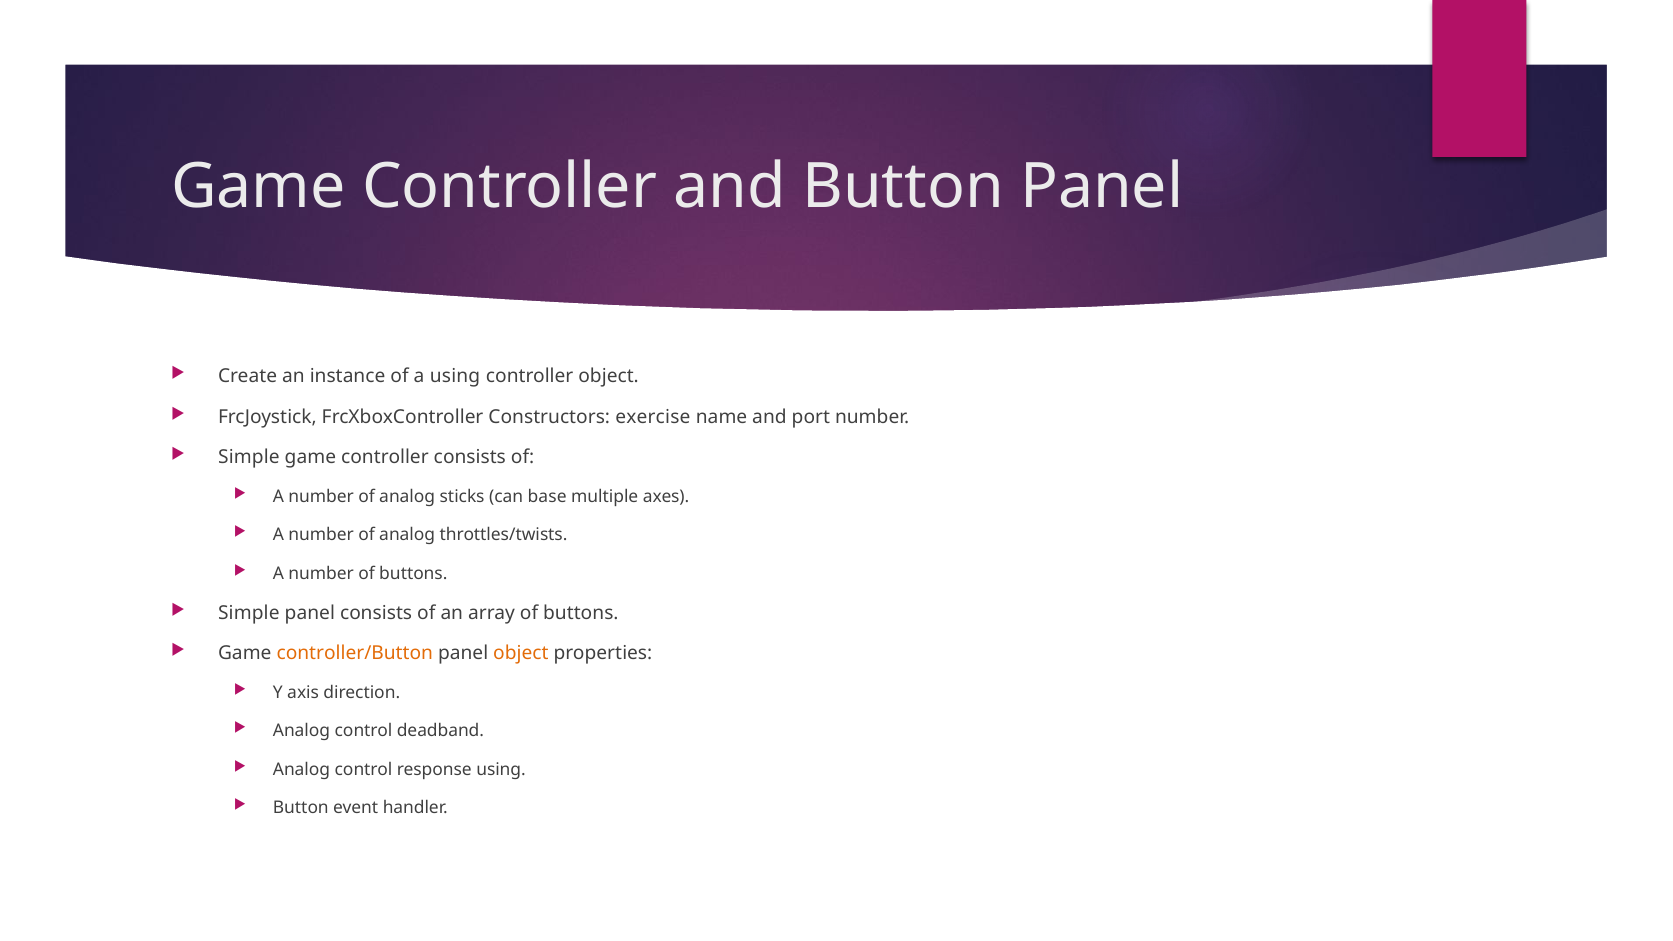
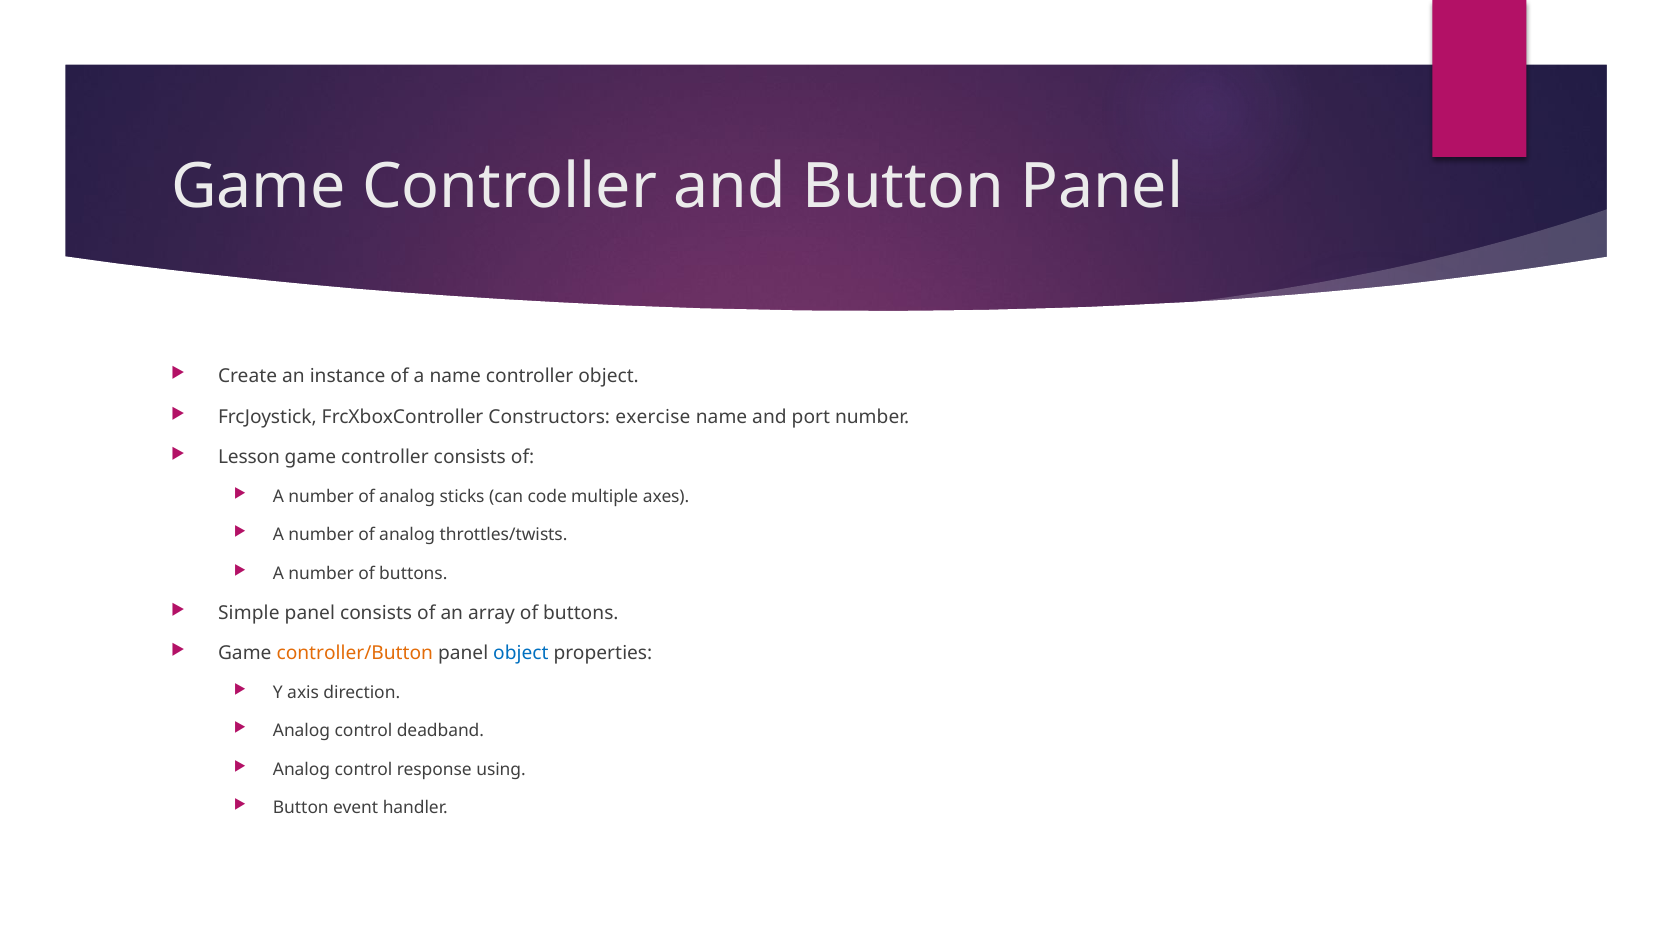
a using: using -> name
Simple at (249, 457): Simple -> Lesson
base: base -> code
object at (521, 653) colour: orange -> blue
